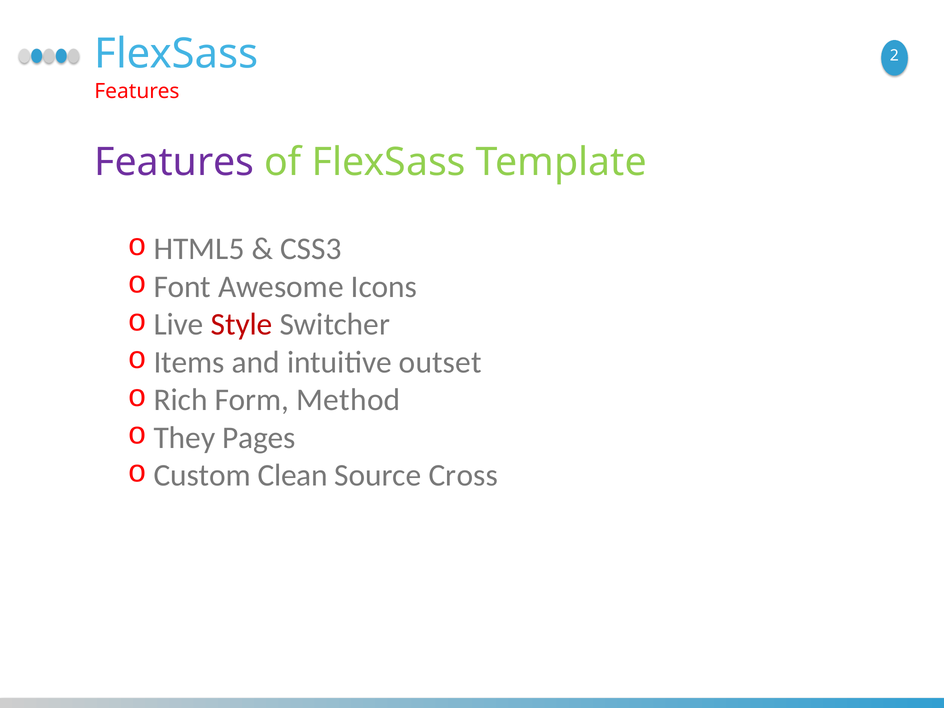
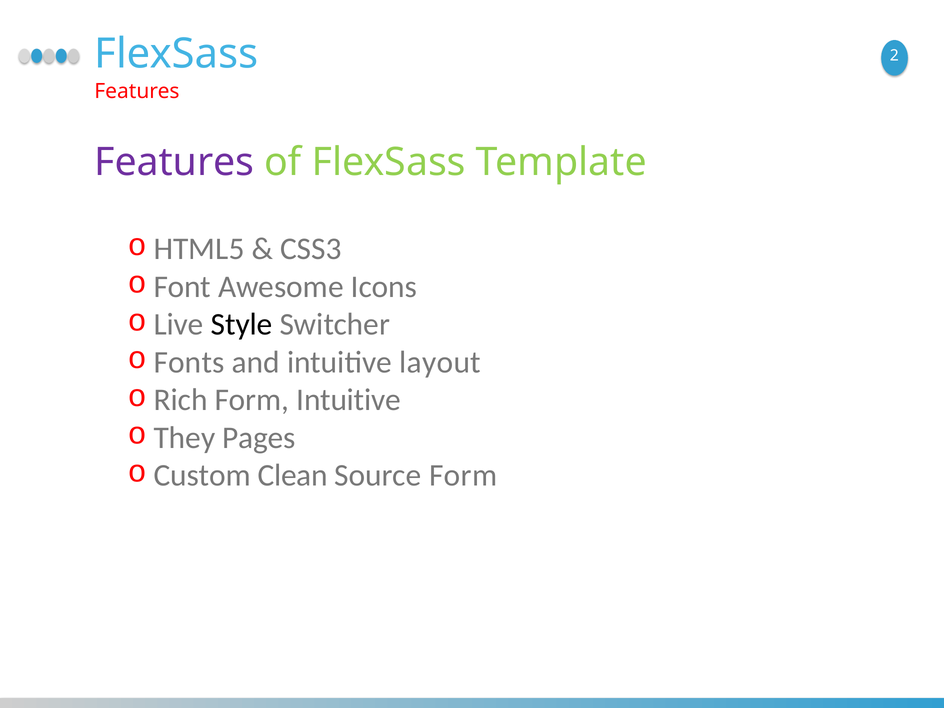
Style colour: red -> black
Items: Items -> Fonts
outset: outset -> layout
Form Method: Method -> Intuitive
Source Cross: Cross -> Form
